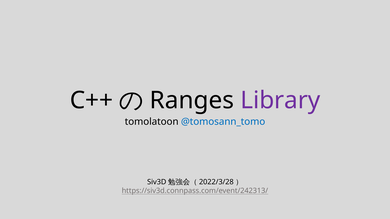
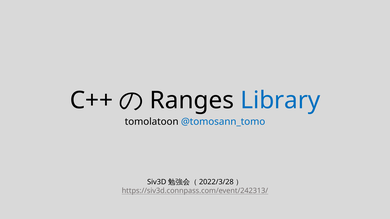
Library colour: purple -> blue
